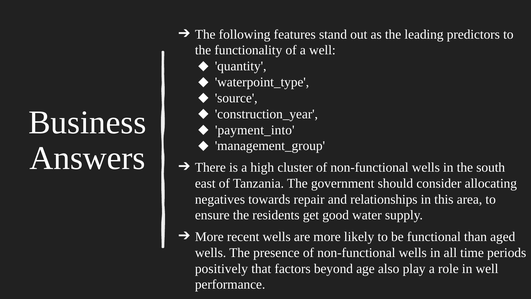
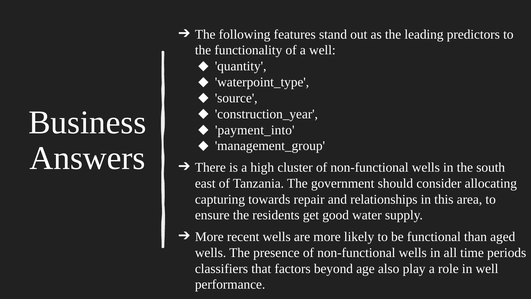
negatives: negatives -> capturing
positively: positively -> classifiers
